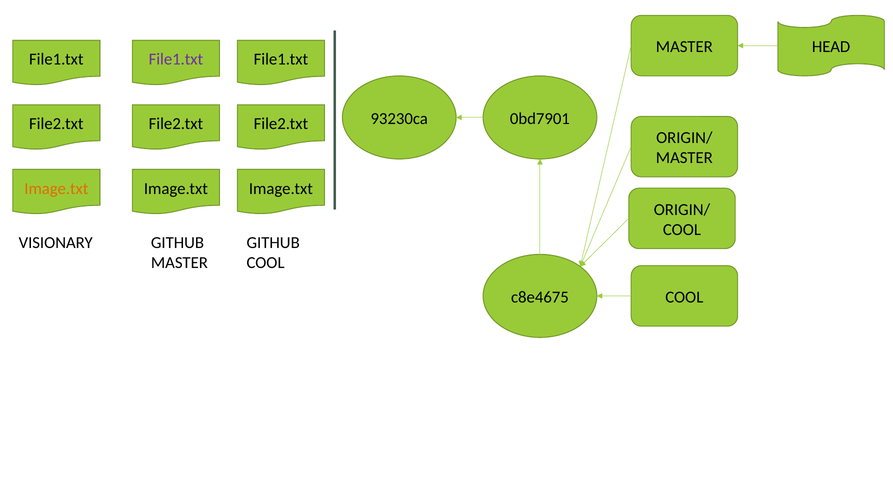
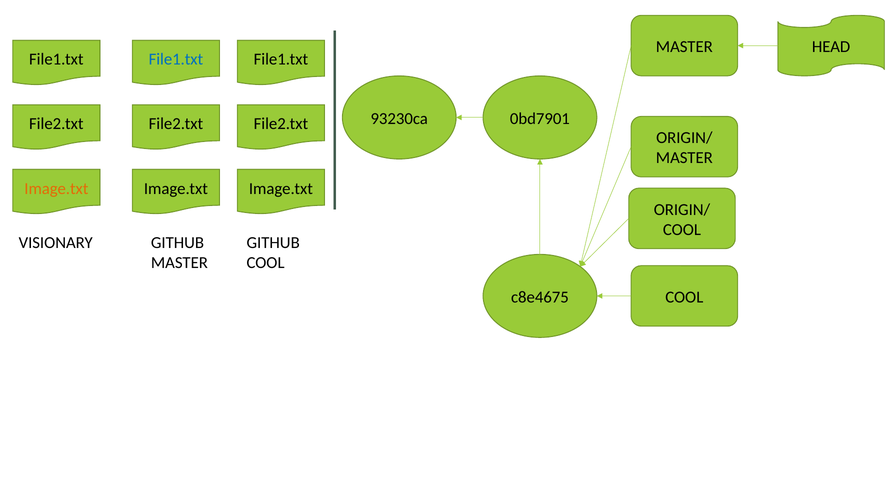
File1.txt at (176, 59) colour: purple -> blue
